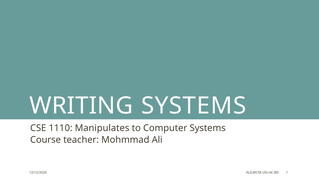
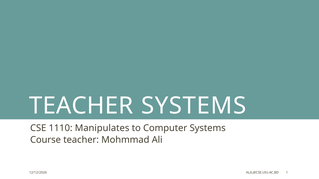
WRITING at (81, 106): WRITING -> TEACHER
